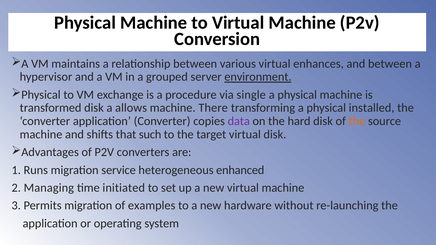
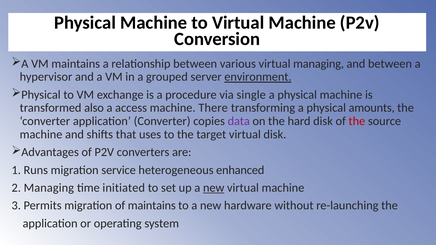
virtual enhances: enhances -> managing
transformed disk: disk -> also
allows: allows -> access
installed: installed -> amounts
the at (357, 121) colour: orange -> red
such: such -> uses
new at (214, 188) underline: none -> present
of examples: examples -> maintains
